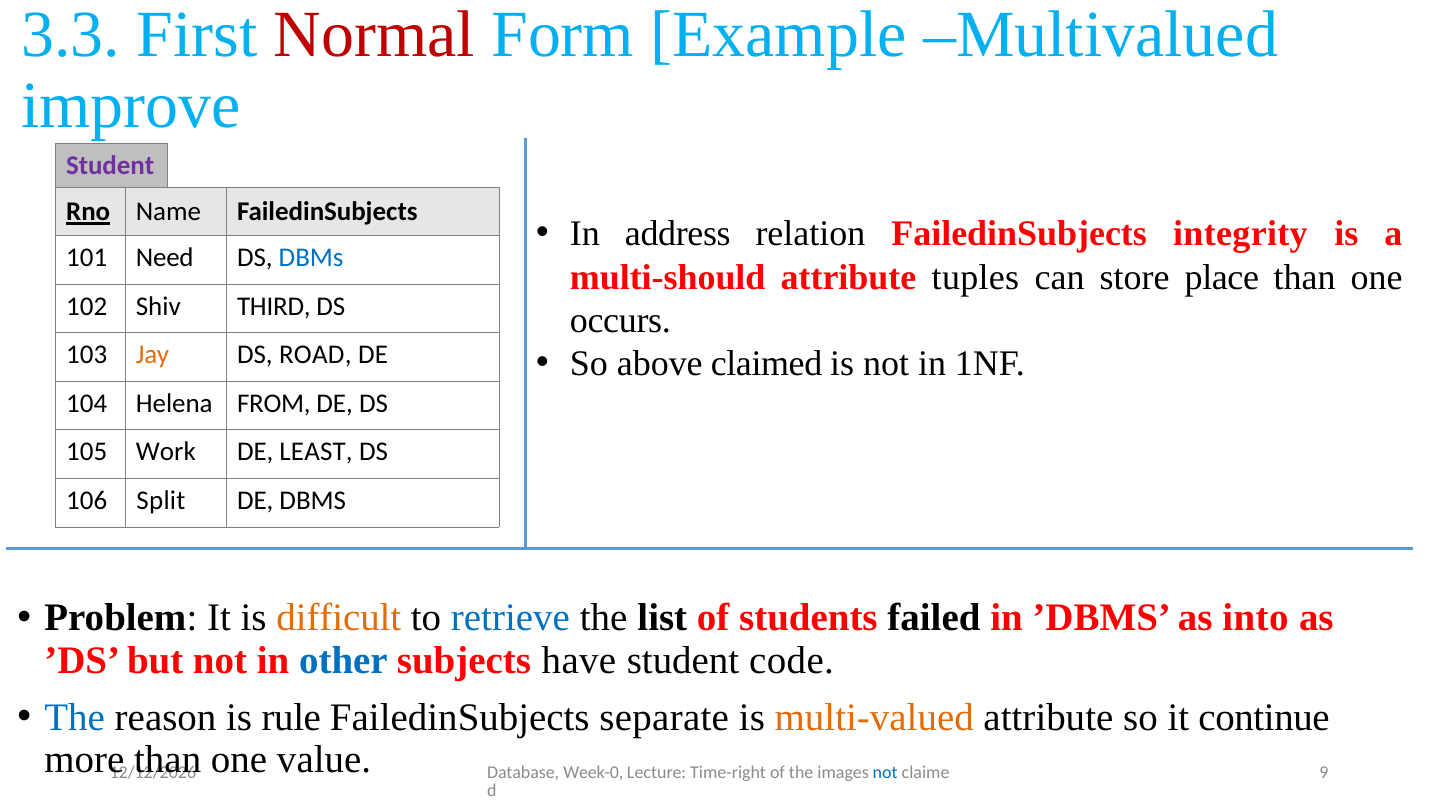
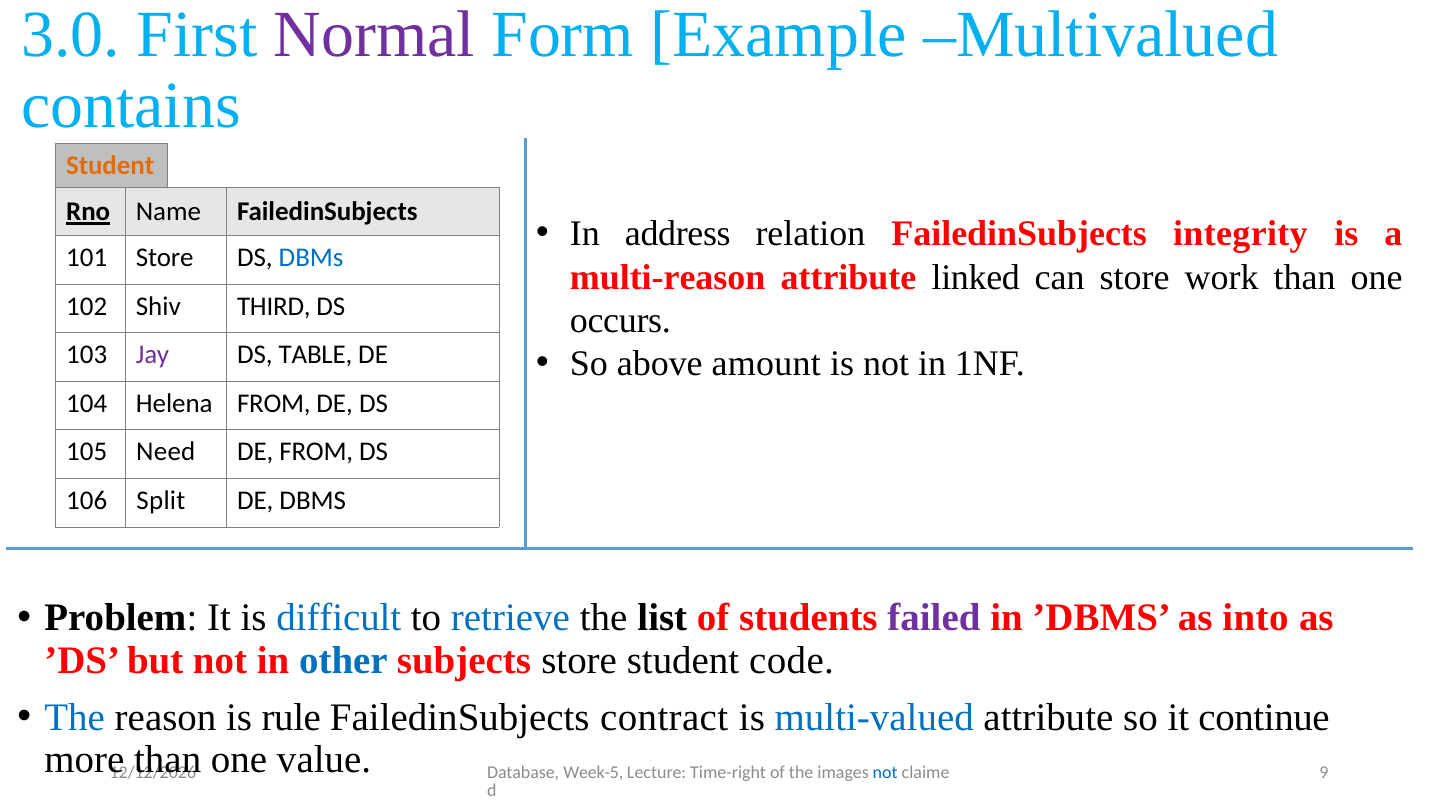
3.3: 3.3 -> 3.0
Normal colour: red -> purple
improve: improve -> contains
Student at (110, 166) colour: purple -> orange
101 Need: Need -> Store
multi-should: multi-should -> multi-reason
tuples: tuples -> linked
place: place -> work
Jay colour: orange -> purple
ROAD: ROAD -> TABLE
claimed: claimed -> amount
Work: Work -> Need
DE LEAST: LEAST -> FROM
difficult colour: orange -> blue
failed colour: black -> purple
subjects have: have -> store
separate: separate -> contract
multi-valued colour: orange -> blue
Week-0: Week-0 -> Week-5
